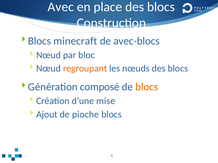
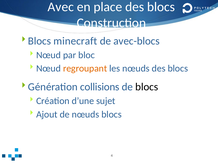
composé: composé -> collisions
blocs at (147, 87) colour: orange -> black
mise: mise -> sujet
de pioche: pioche -> nœuds
